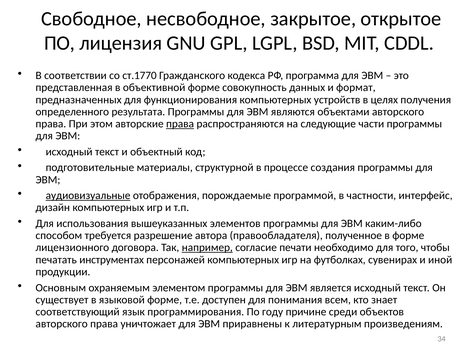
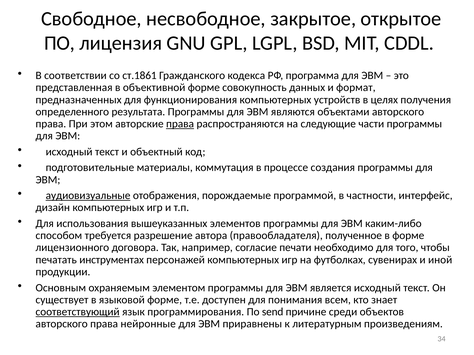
ст.1770: ст.1770 -> ст.1861
структурной: структурной -> коммутация
например underline: present -> none
соответствующий underline: none -> present
году: году -> send
уничтожает: уничтожает -> нейронные
